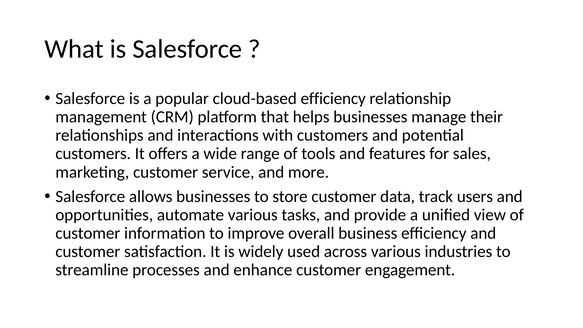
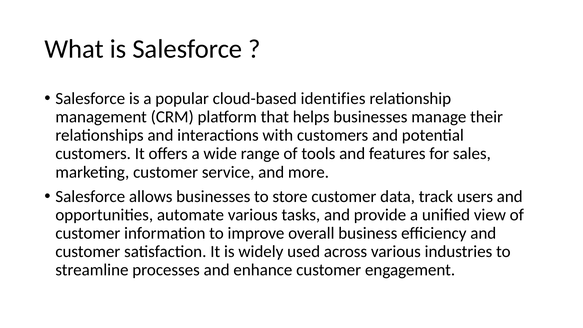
cloud-based efficiency: efficiency -> identifies
